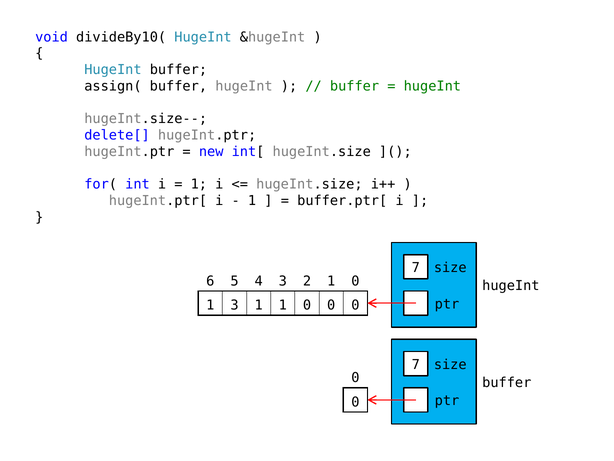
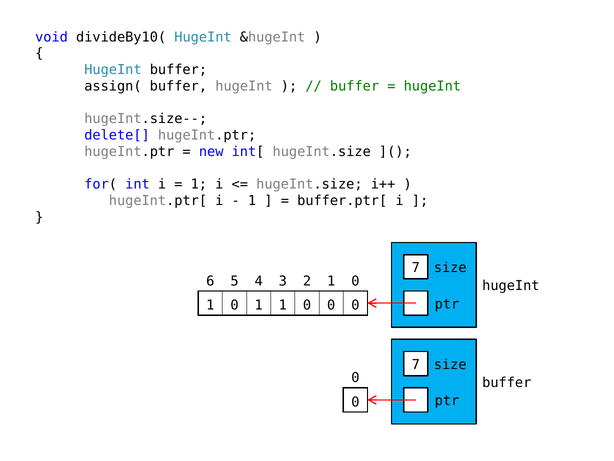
3 at (234, 305): 3 -> 0
